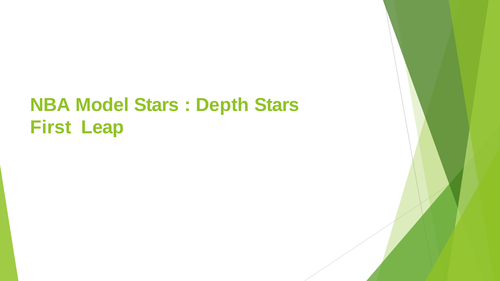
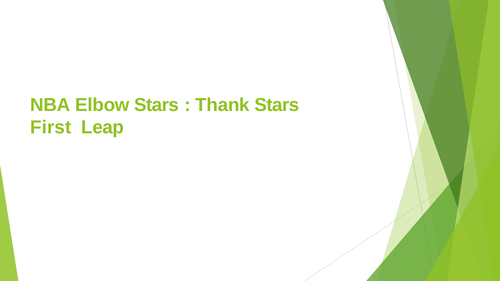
Model: Model -> Elbow
Depth: Depth -> Thank
